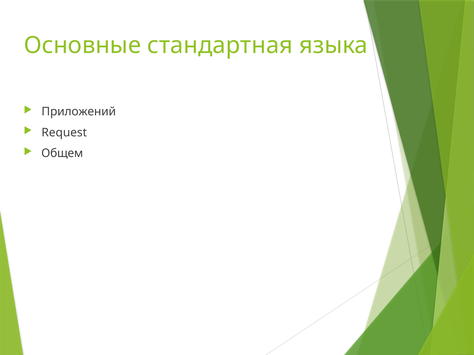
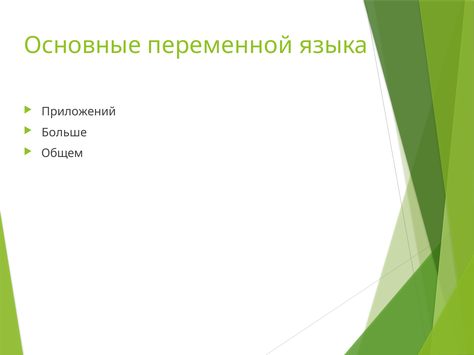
стандартная: стандартная -> переменной
Request: Request -> Больше
